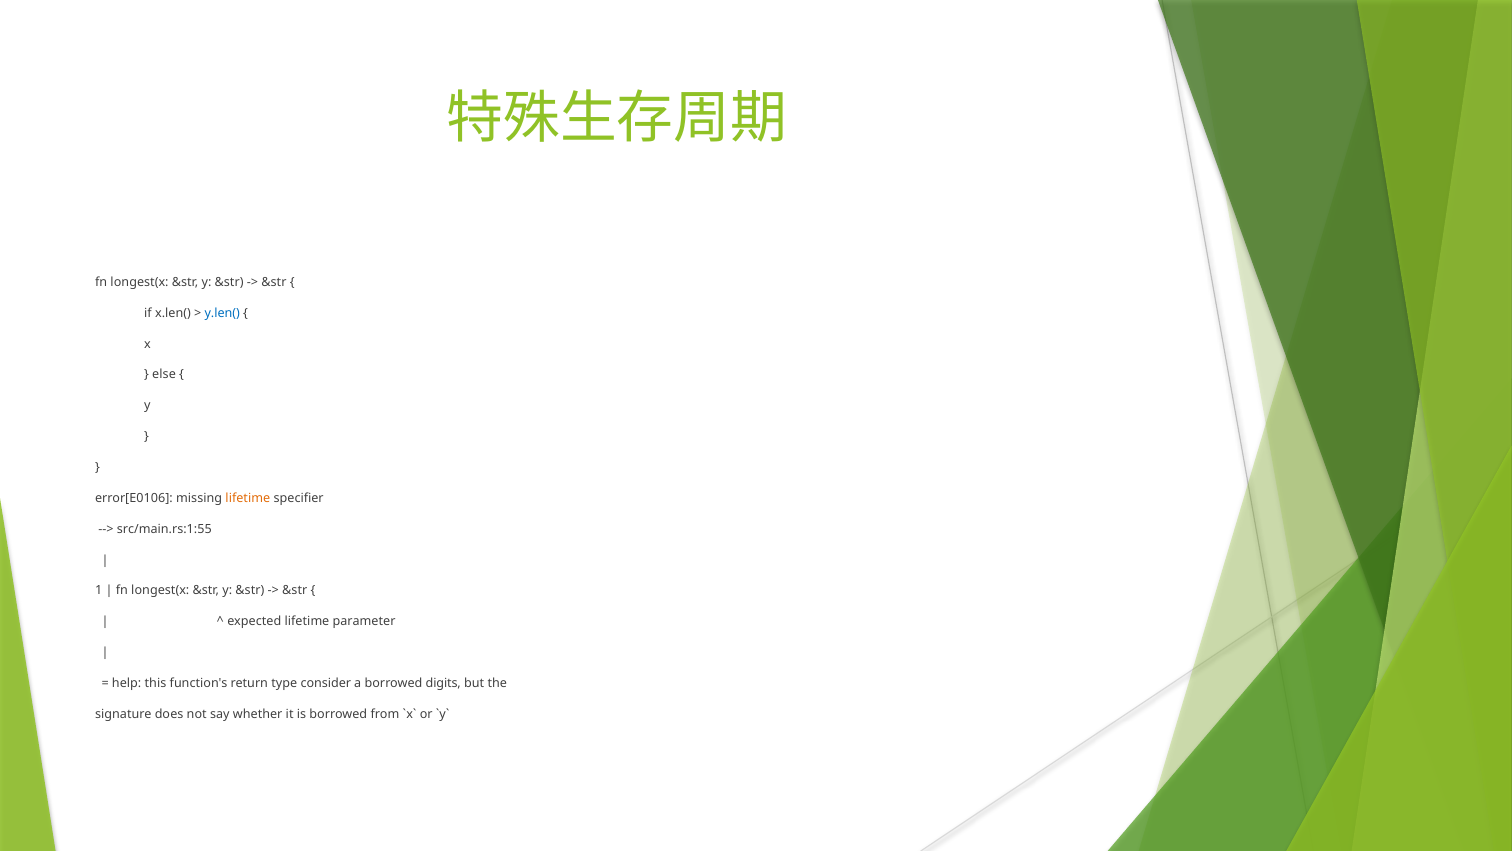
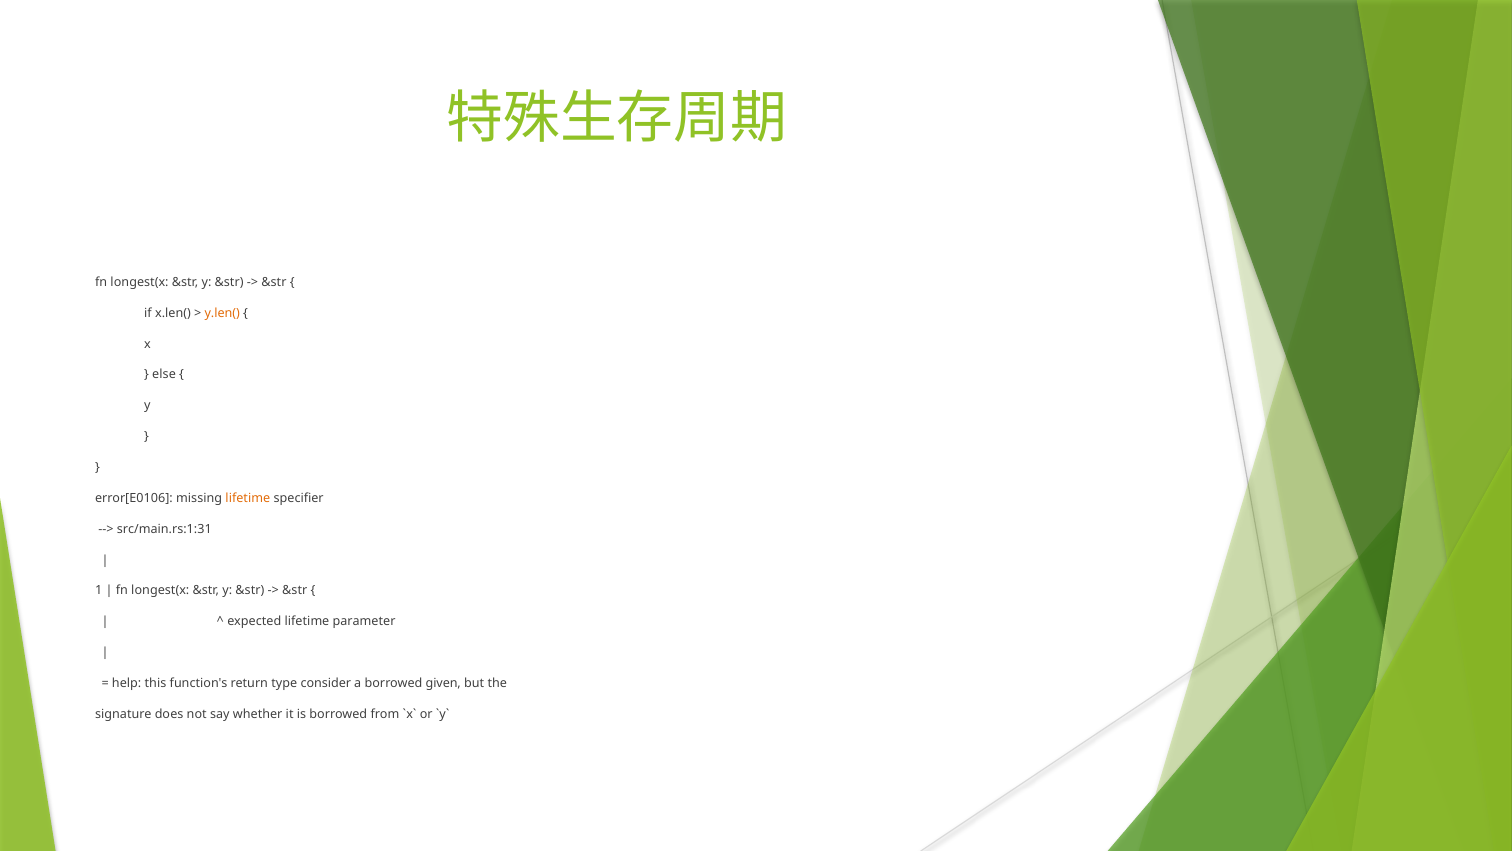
y.len( colour: blue -> orange
src/main.rs:1:55: src/main.rs:1:55 -> src/main.rs:1:31
digits: digits -> given
